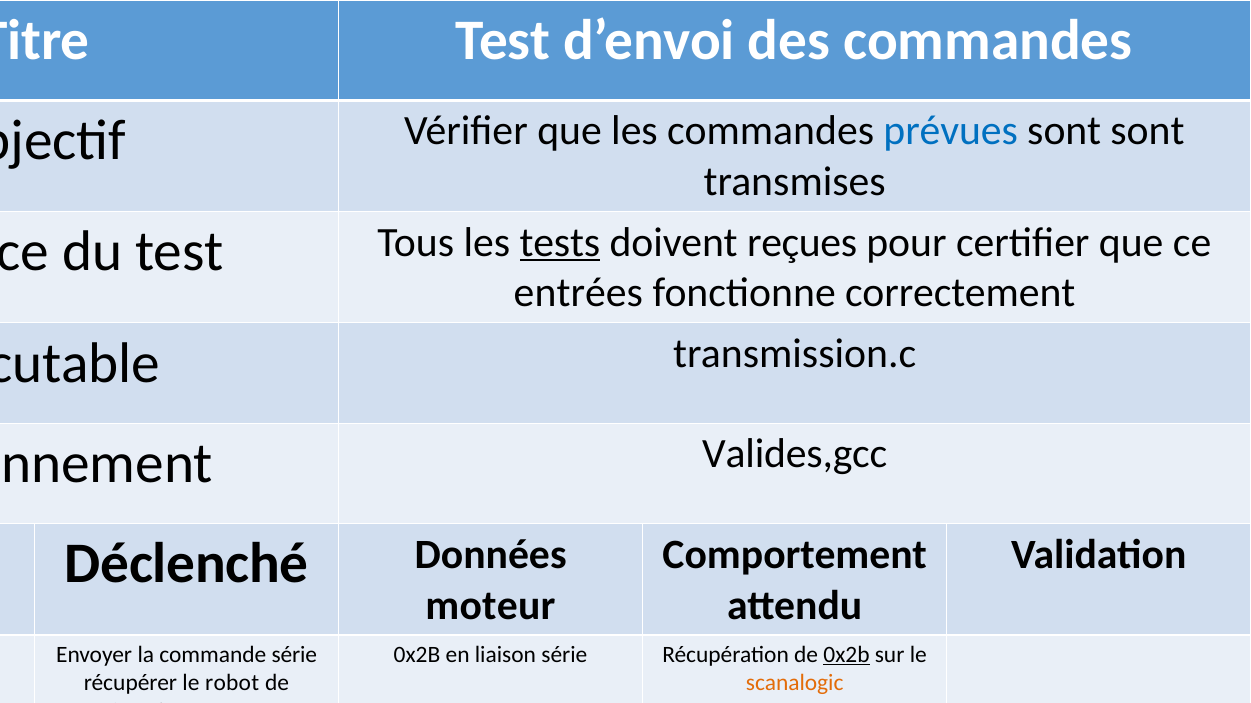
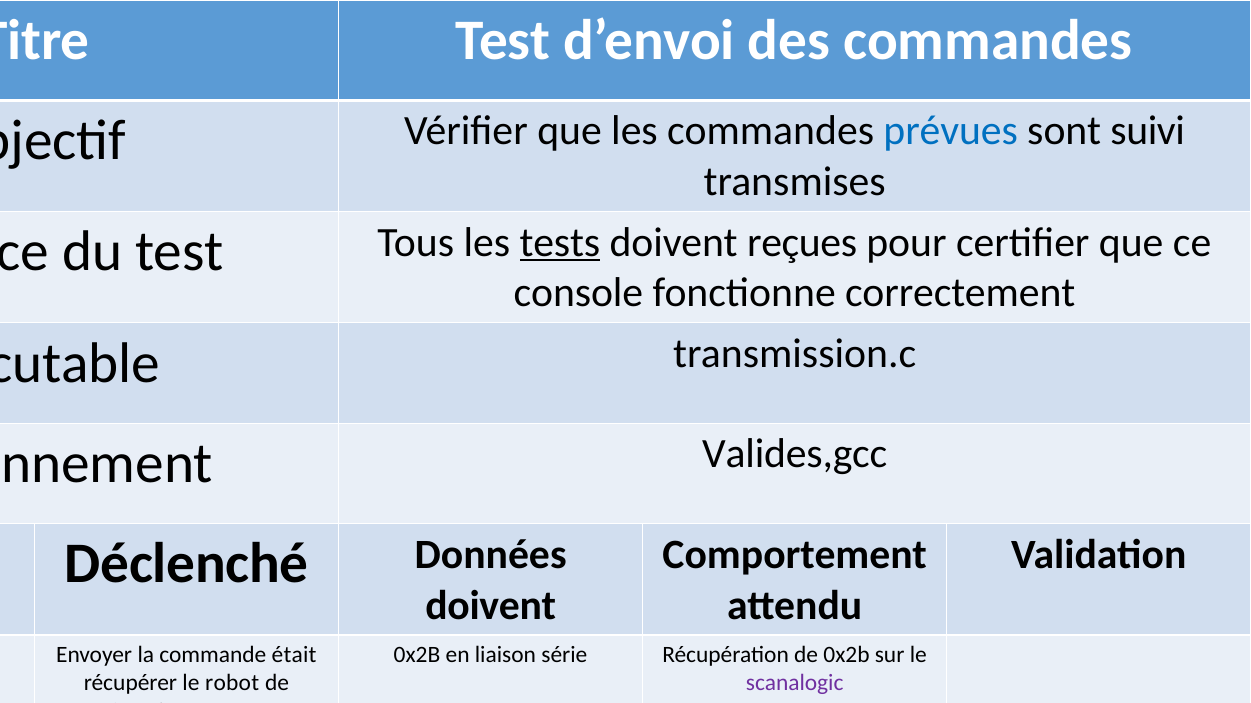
sont sont: sont -> suivi
entrées: entrées -> console
moteur at (490, 606): moteur -> doivent
0x2b at (846, 655) underline: present -> none
commande série: série -> était
scanalogic at (795, 684) colour: orange -> purple
